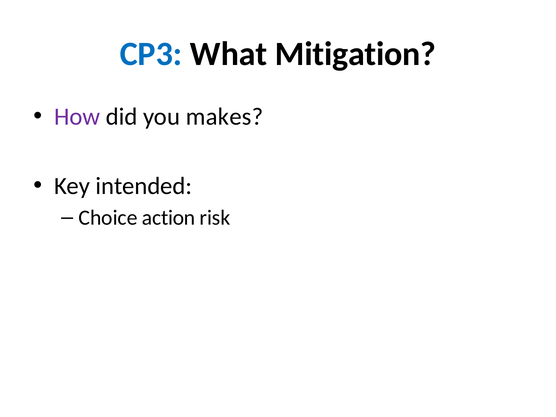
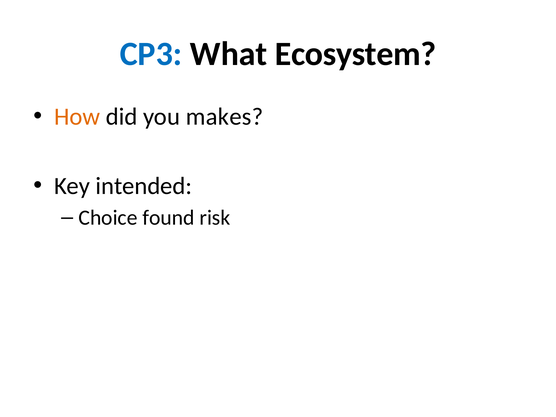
Mitigation: Mitigation -> Ecosystem
How colour: purple -> orange
action: action -> found
